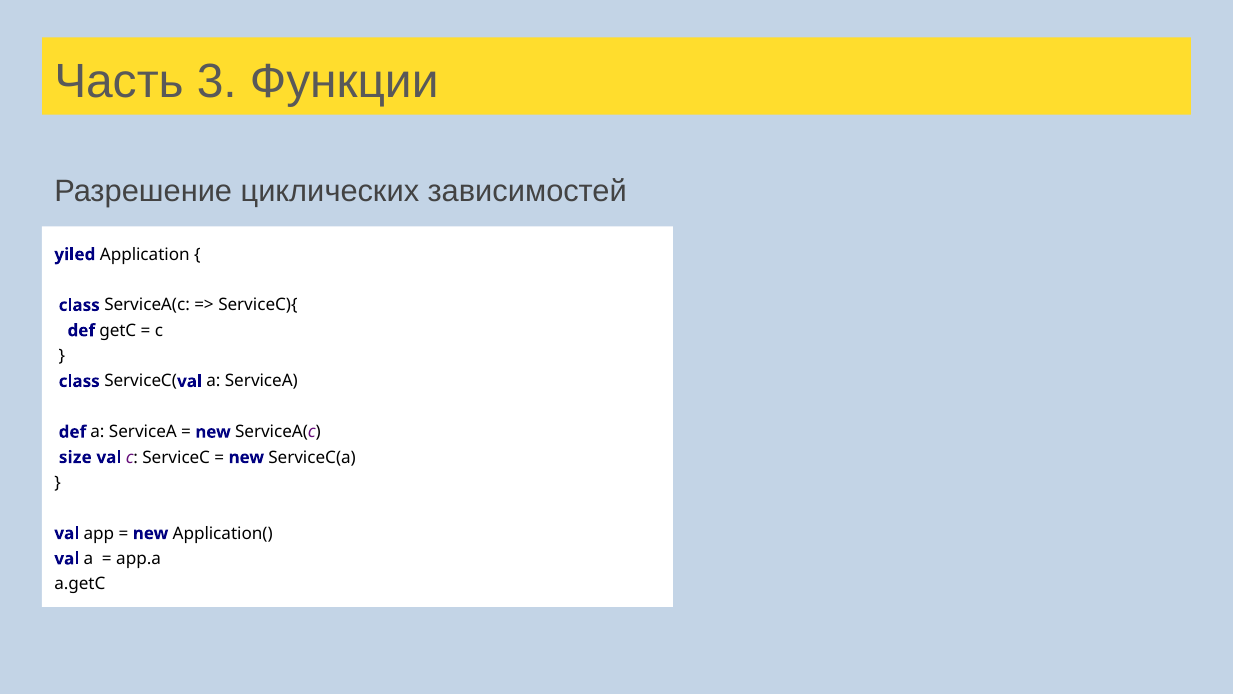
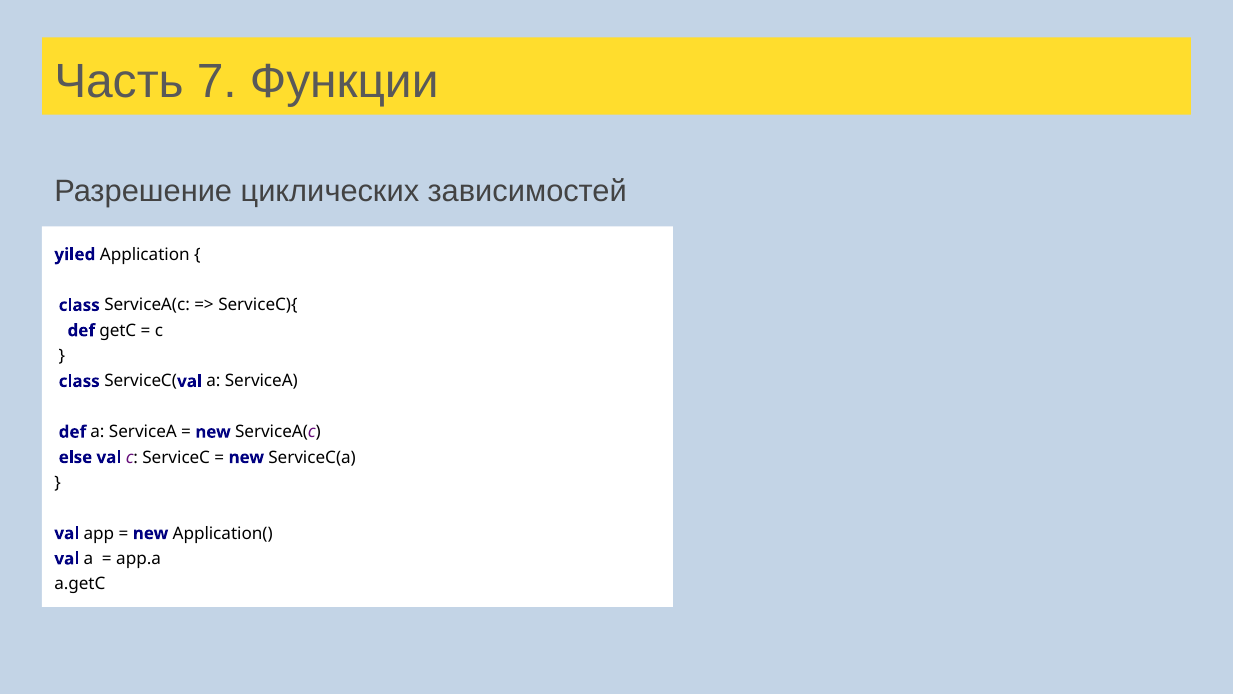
3: 3 -> 7
size: size -> else
